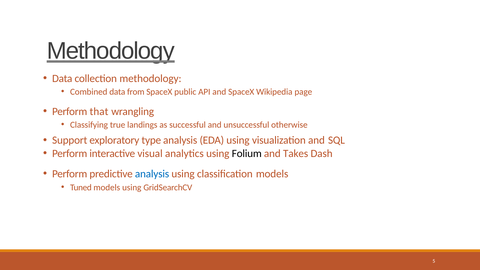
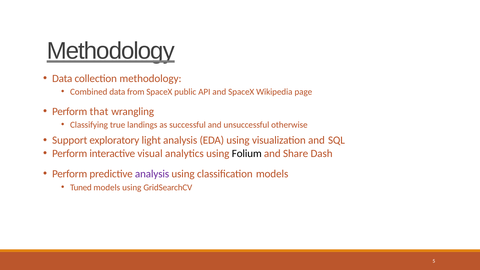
type: type -> light
Takes: Takes -> Share
analysis at (152, 174) colour: blue -> purple
